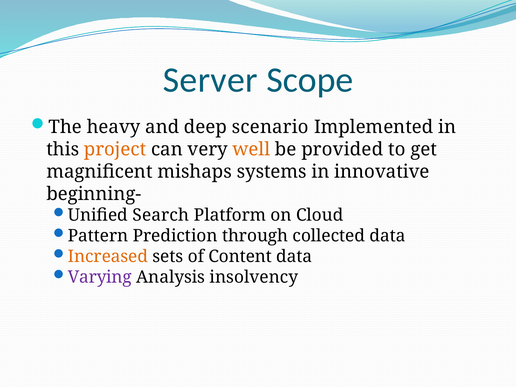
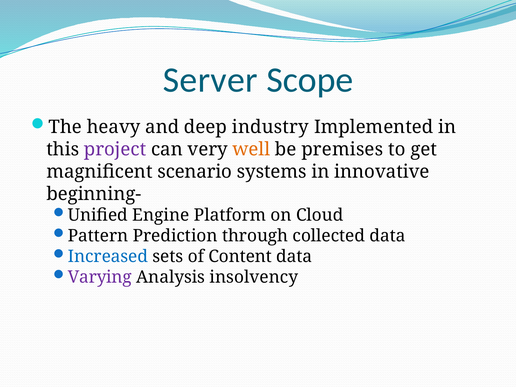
scenario: scenario -> industry
project colour: orange -> purple
provided: provided -> premises
mishaps: mishaps -> scenario
Search: Search -> Engine
Increased colour: orange -> blue
